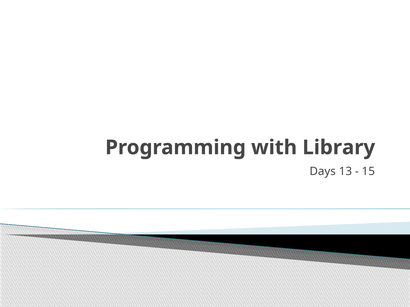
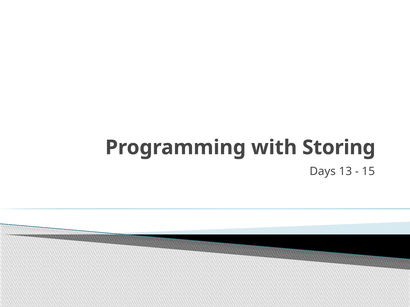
Library: Library -> Storing
